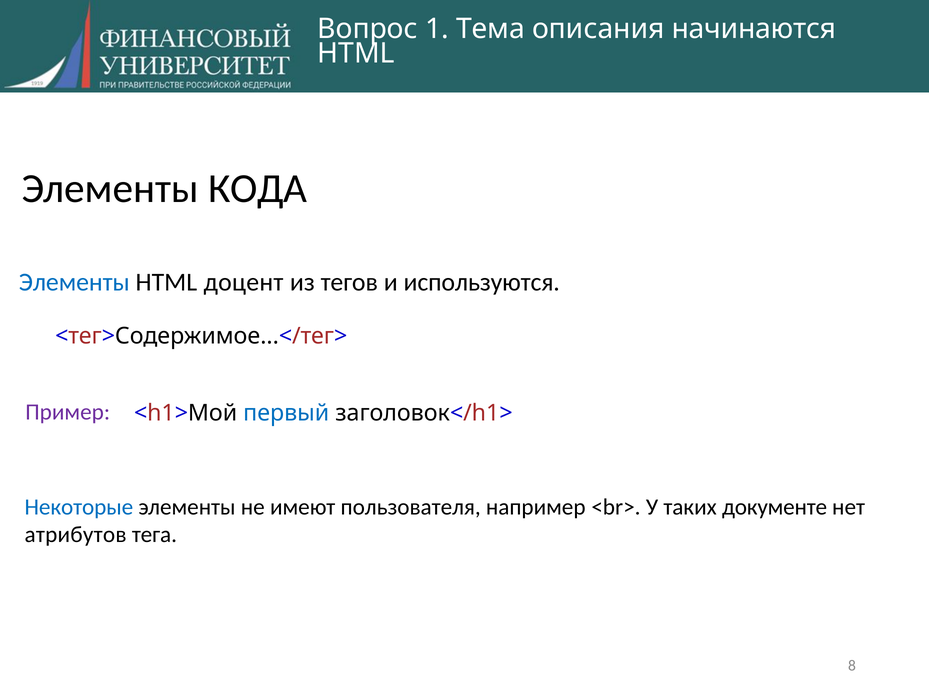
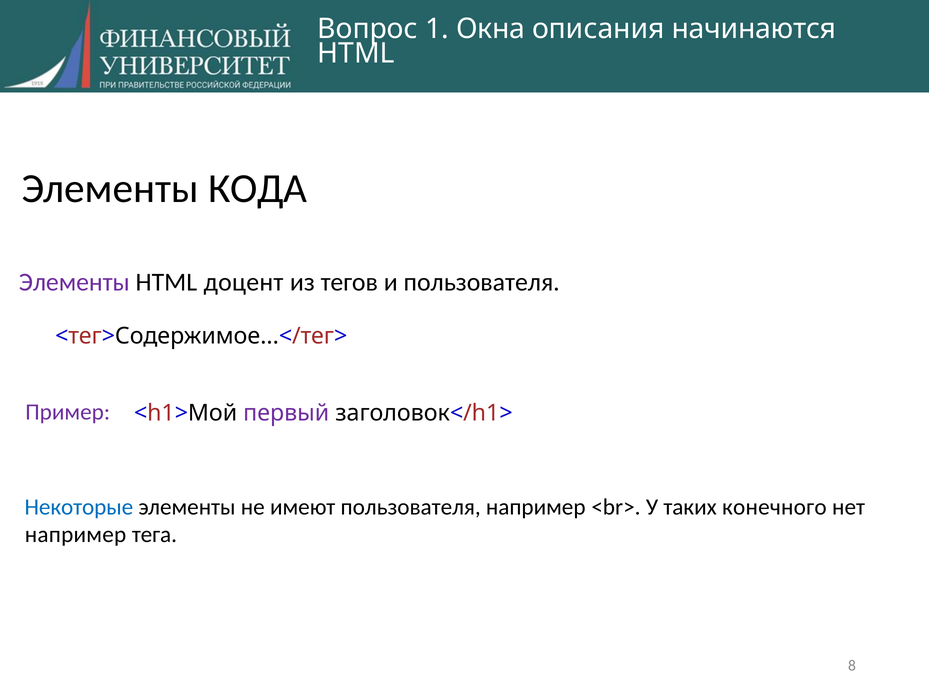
Тема: Тема -> Окна
Элементы at (74, 282) colour: blue -> purple
и используются: используются -> пользователя
первый colour: blue -> purple
документе: документе -> конечного
атрибутов at (76, 535): атрибутов -> например
